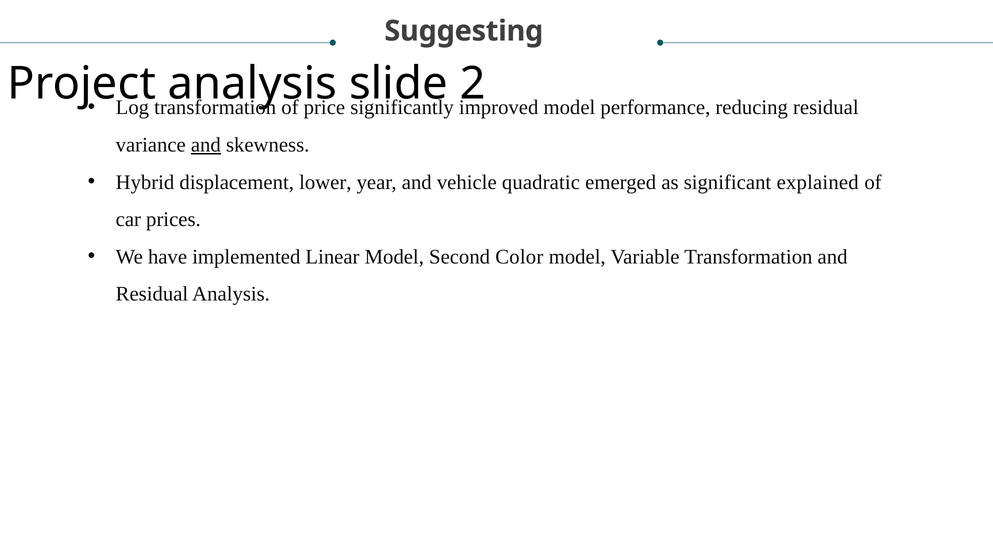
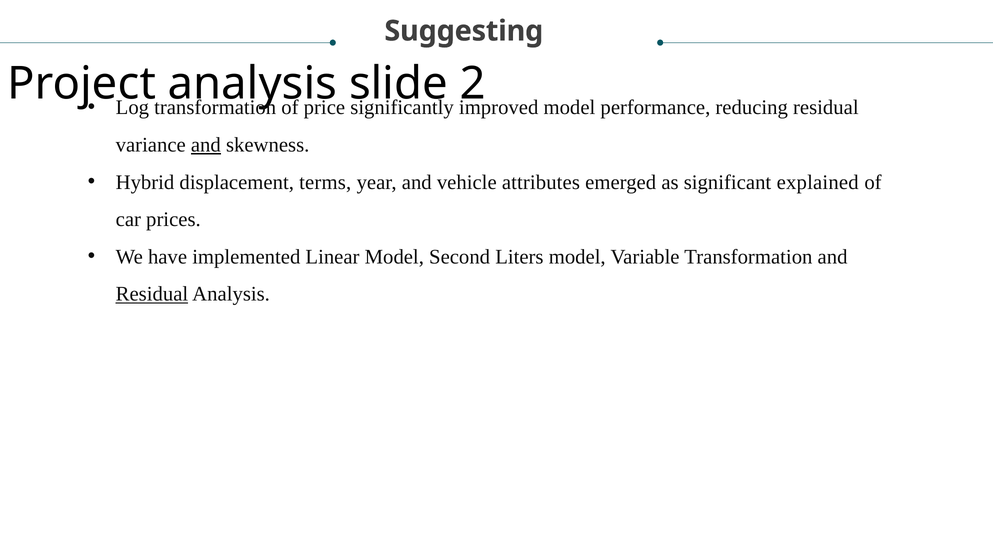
lower: lower -> terms
quadratic: quadratic -> attributes
Color: Color -> Liters
Residual at (152, 294) underline: none -> present
